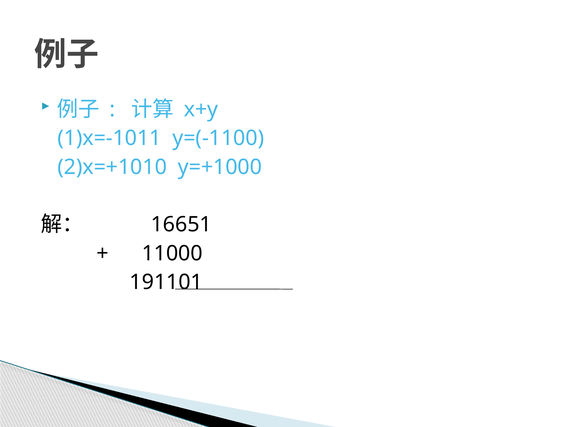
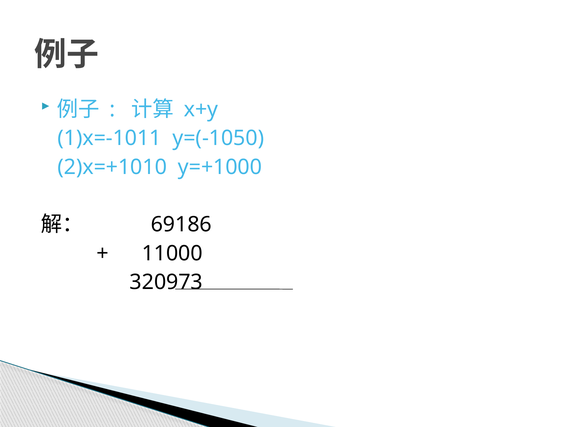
y=(-1100: y=(-1100 -> y=(-1050
16651: 16651 -> 69186
191101: 191101 -> 320973
